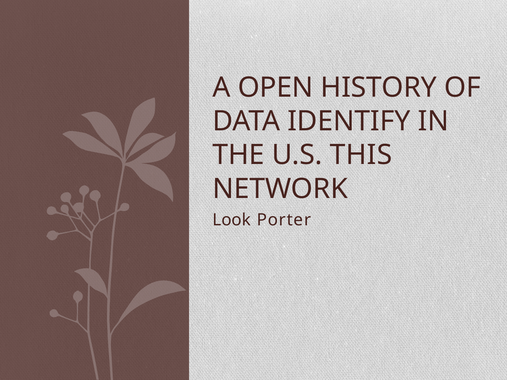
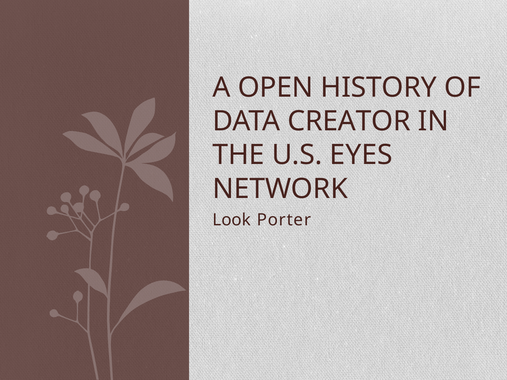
IDENTIFY: IDENTIFY -> CREATOR
THIS: THIS -> EYES
